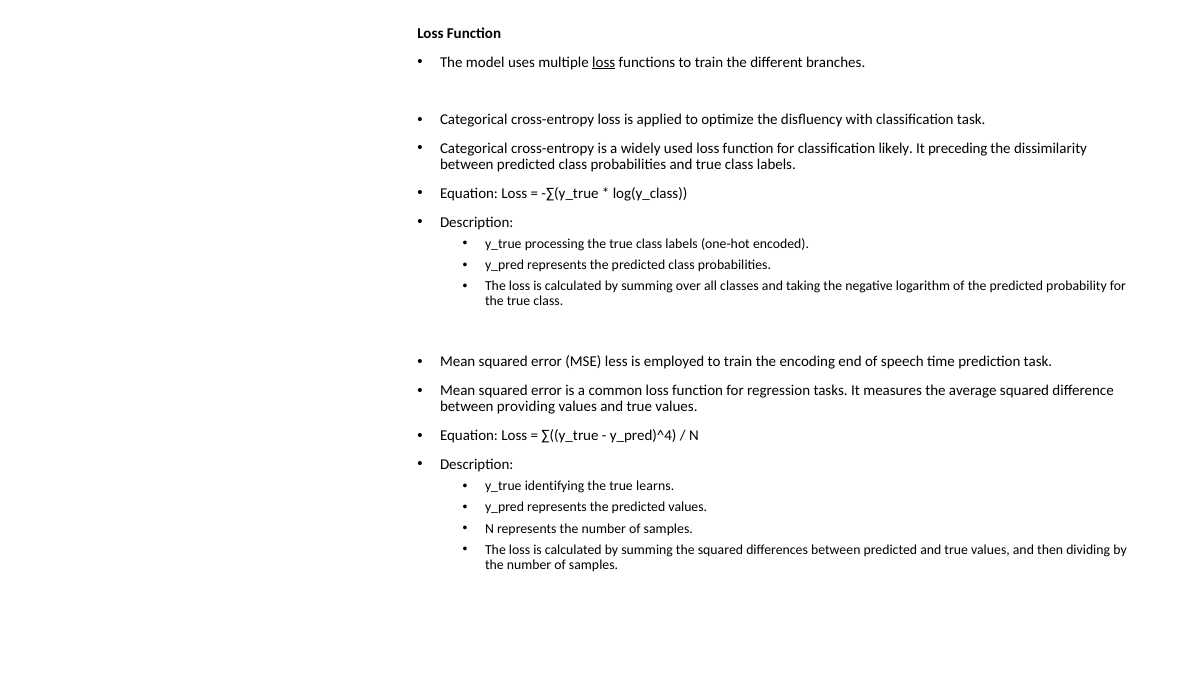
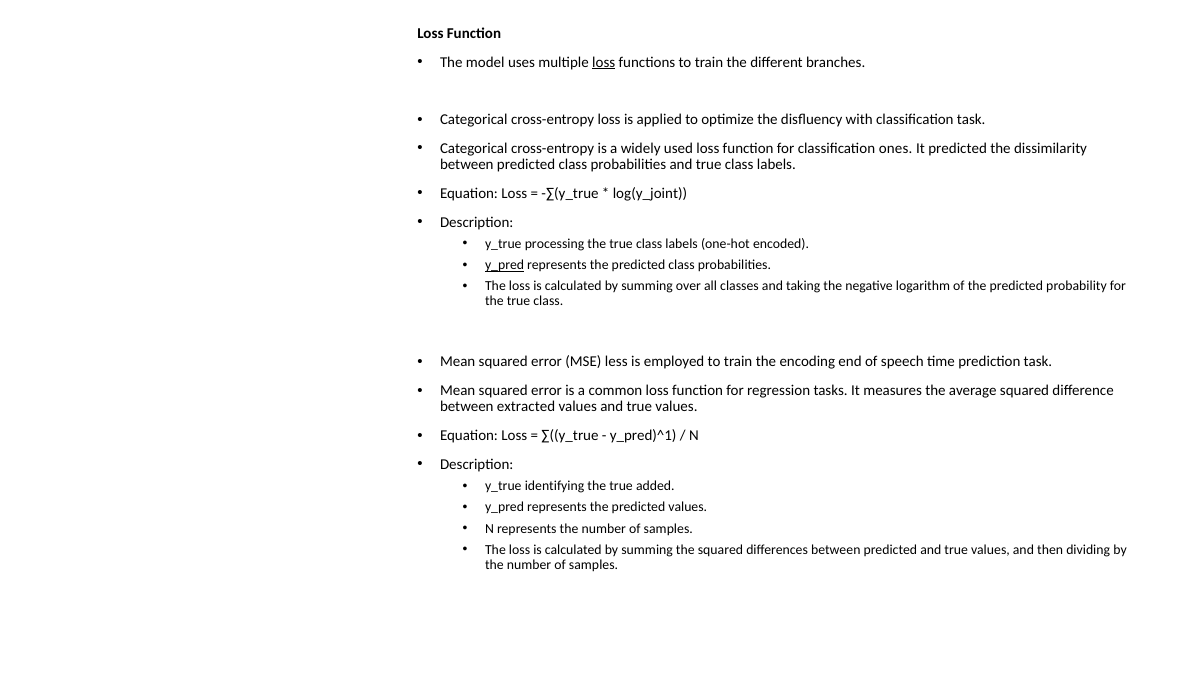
likely: likely -> ones
It preceding: preceding -> predicted
log(y_class: log(y_class -> log(y_joint
y_pred at (505, 265) underline: none -> present
providing: providing -> extracted
y_pred)^4: y_pred)^4 -> y_pred)^1
learns: learns -> added
